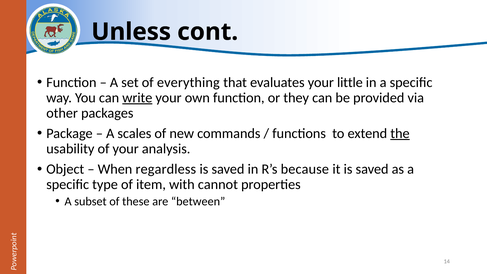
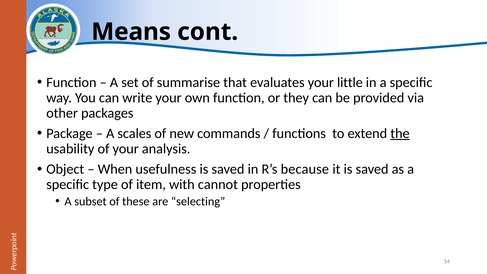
Unless: Unless -> Means
everything: everything -> summarise
write underline: present -> none
regardless: regardless -> usefulness
between: between -> selecting
